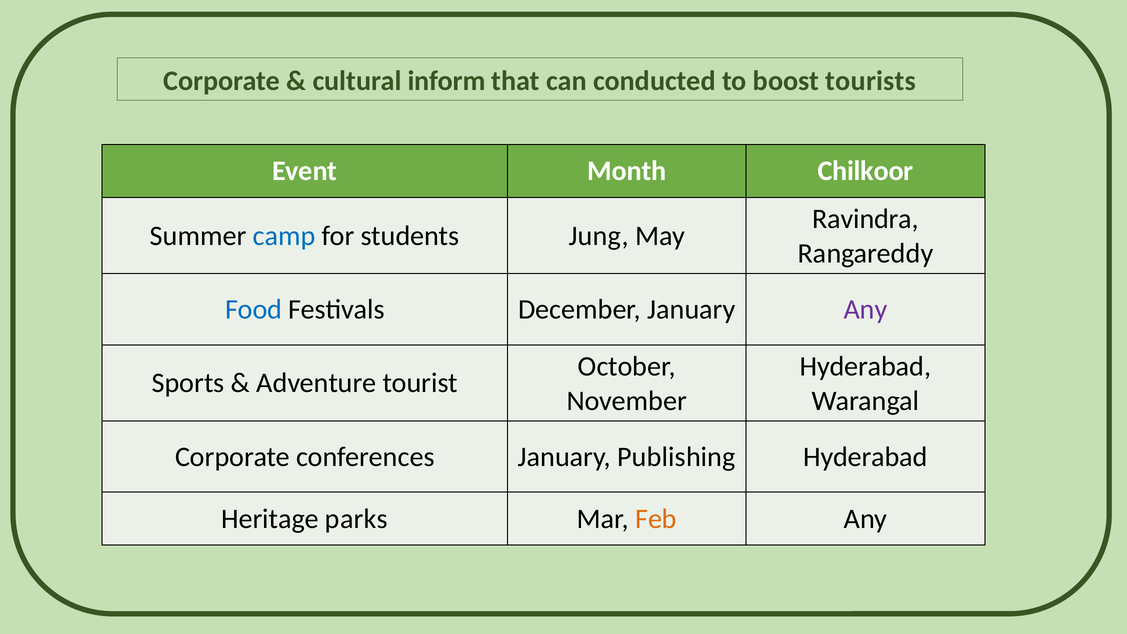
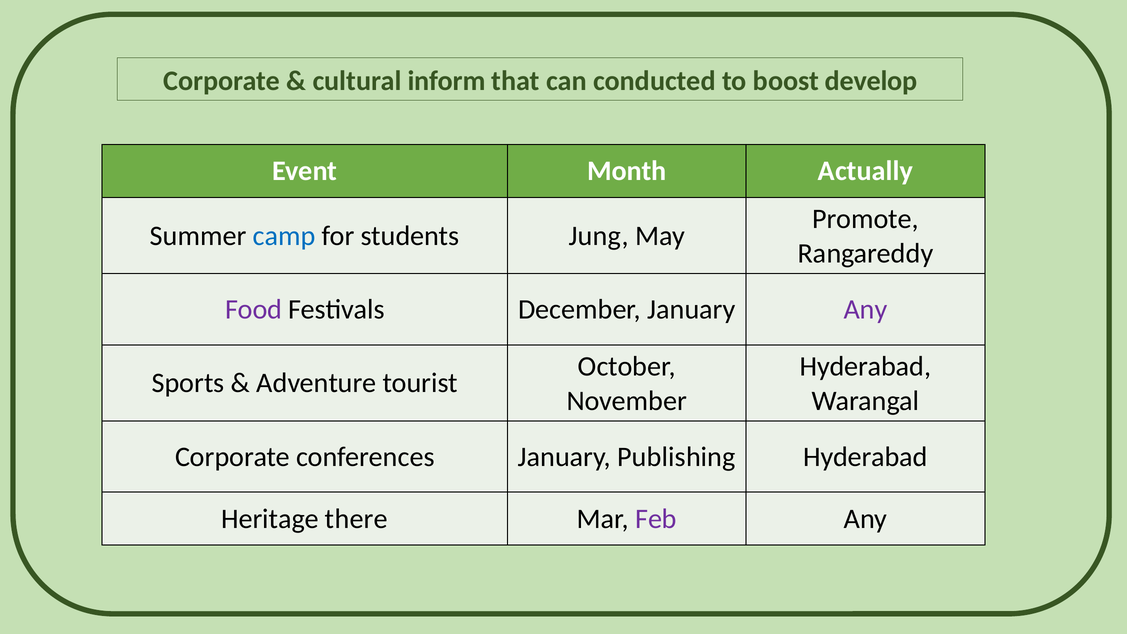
tourists: tourists -> develop
Chilkoor: Chilkoor -> Actually
Ravindra: Ravindra -> Promote
Food colour: blue -> purple
parks: parks -> there
Feb colour: orange -> purple
